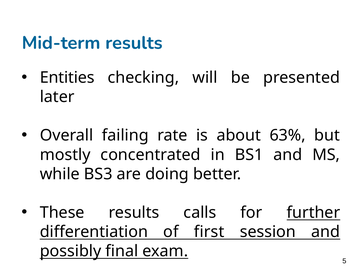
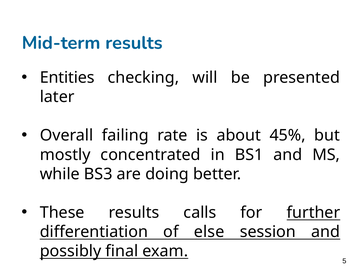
63%: 63% -> 45%
first: first -> else
